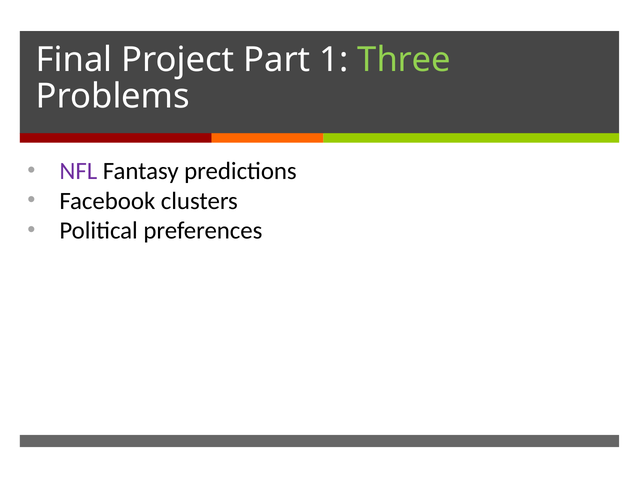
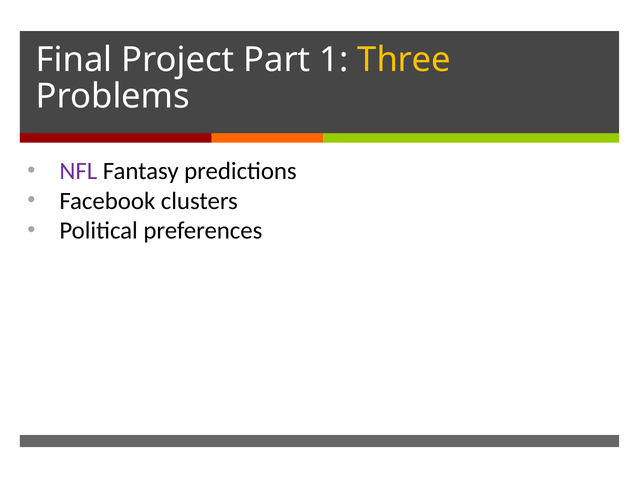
Three colour: light green -> yellow
